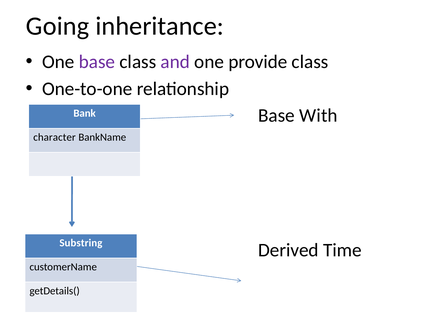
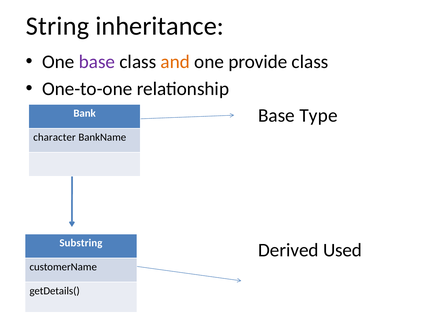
Going: Going -> String
and colour: purple -> orange
With: With -> Type
Time: Time -> Used
